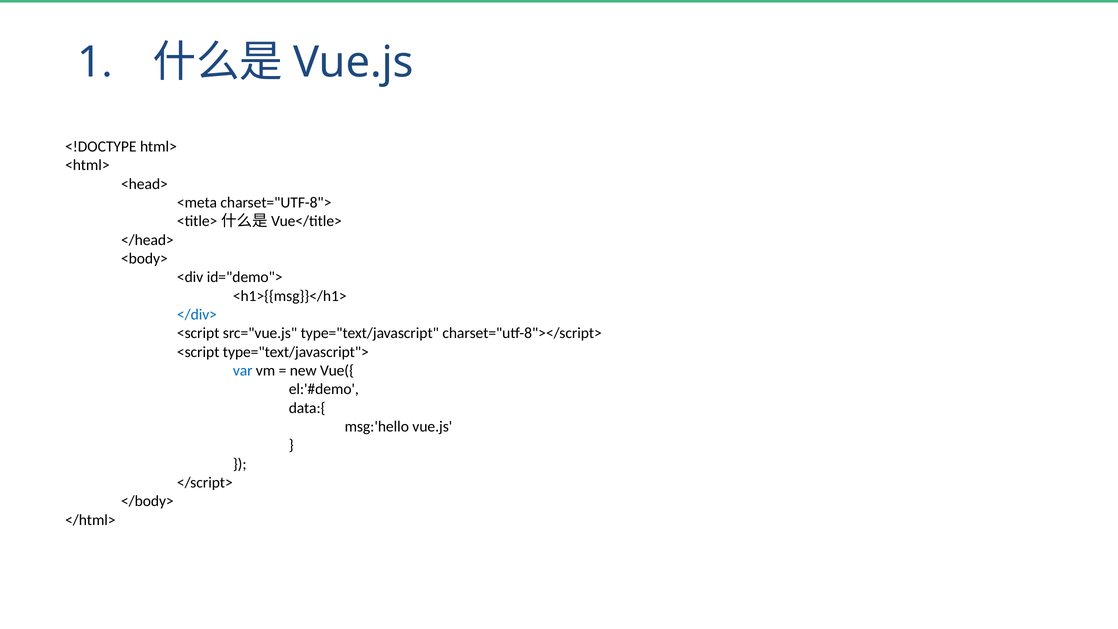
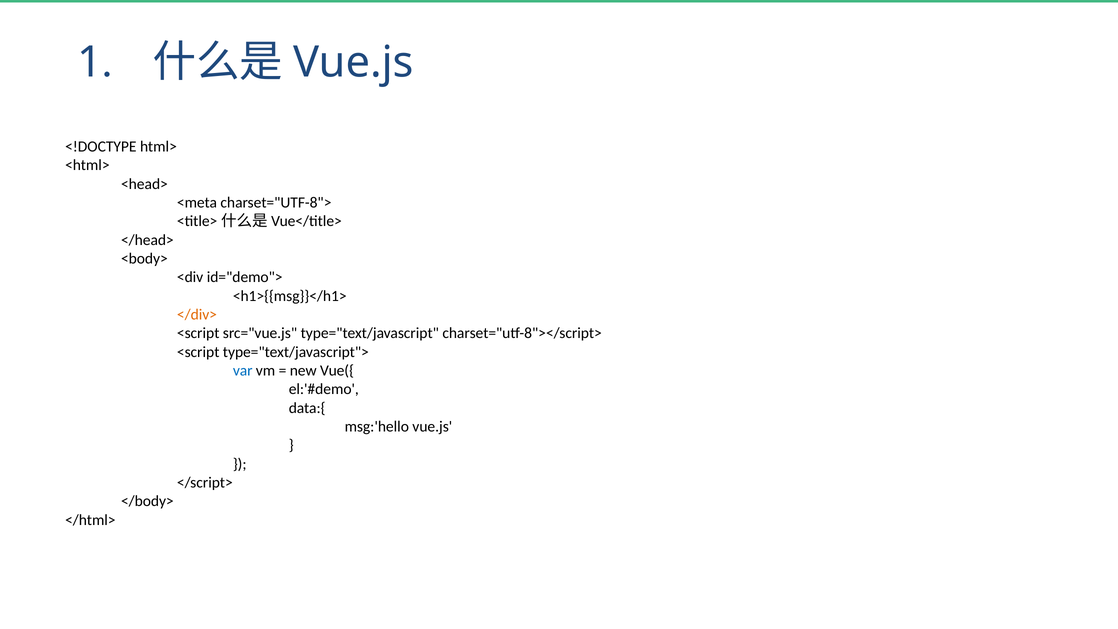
</div> colour: blue -> orange
